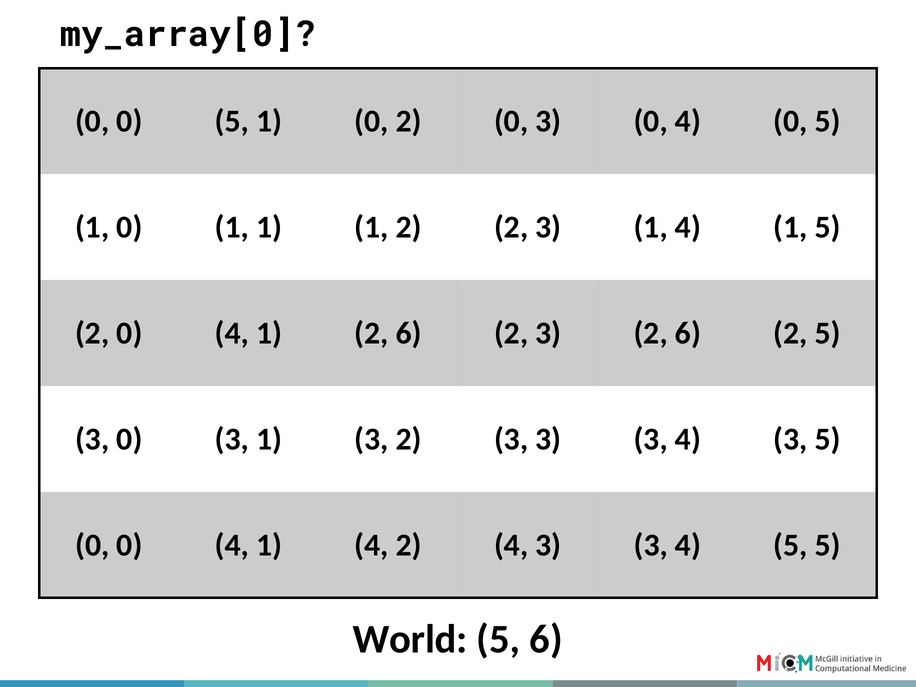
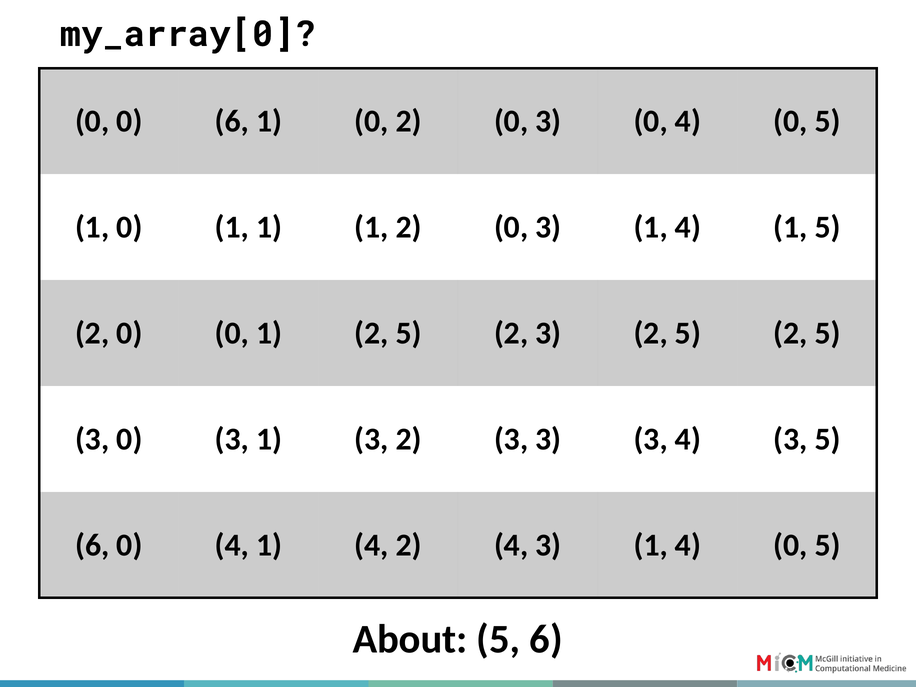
0 0 5: 5 -> 6
1 2 2: 2 -> 0
2 0 4: 4 -> 0
1 2 6: 6 -> 5
3 2 6: 6 -> 5
0 at (92, 545): 0 -> 6
4 3 3: 3 -> 1
5 at (790, 545): 5 -> 0
World: World -> About
